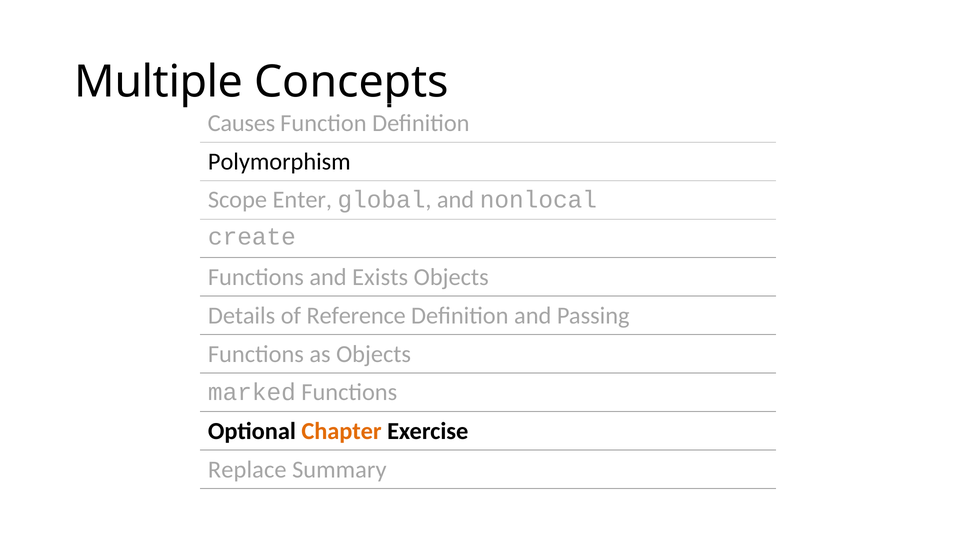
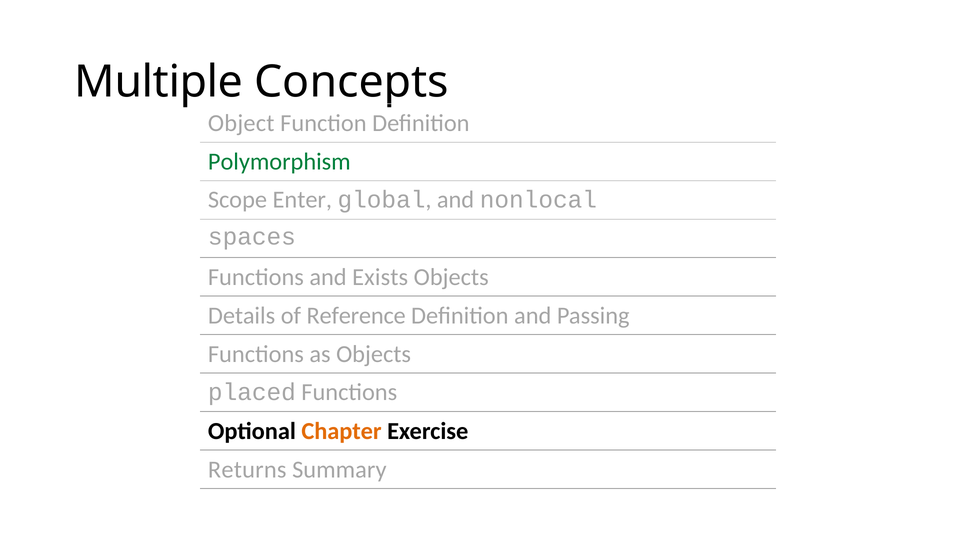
Causes: Causes -> Object
Polymorphism colour: black -> green
create: create -> spaces
marked: marked -> placed
Replace: Replace -> Returns
